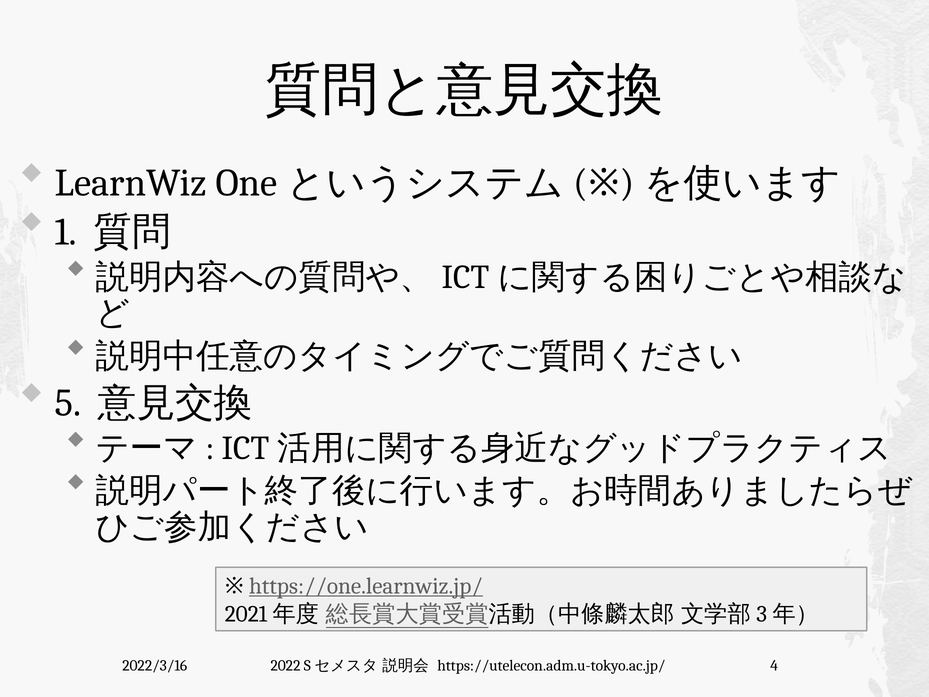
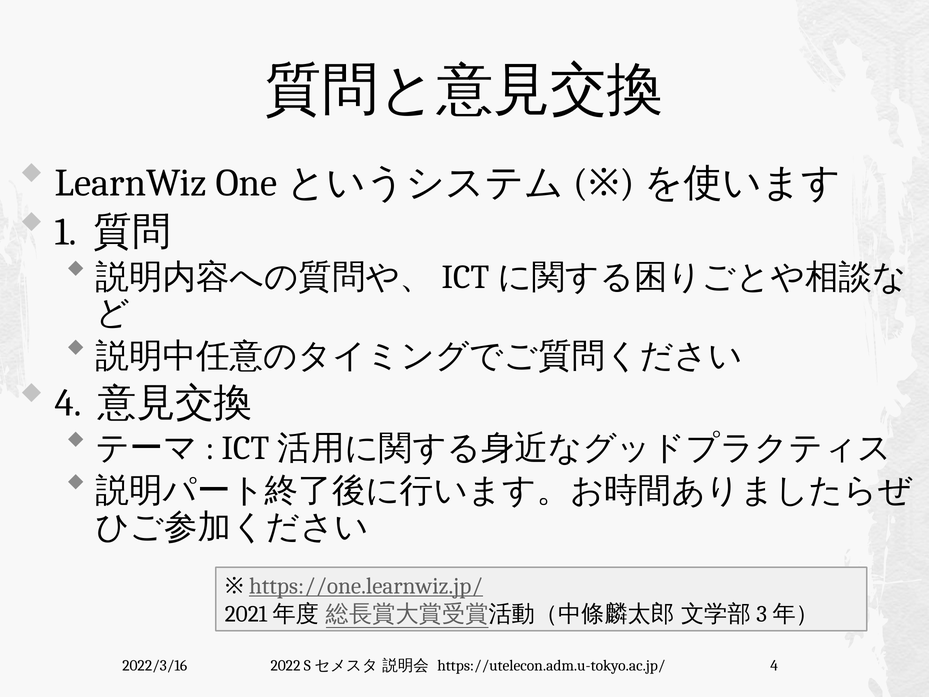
5 at (68, 403): 5 -> 4
